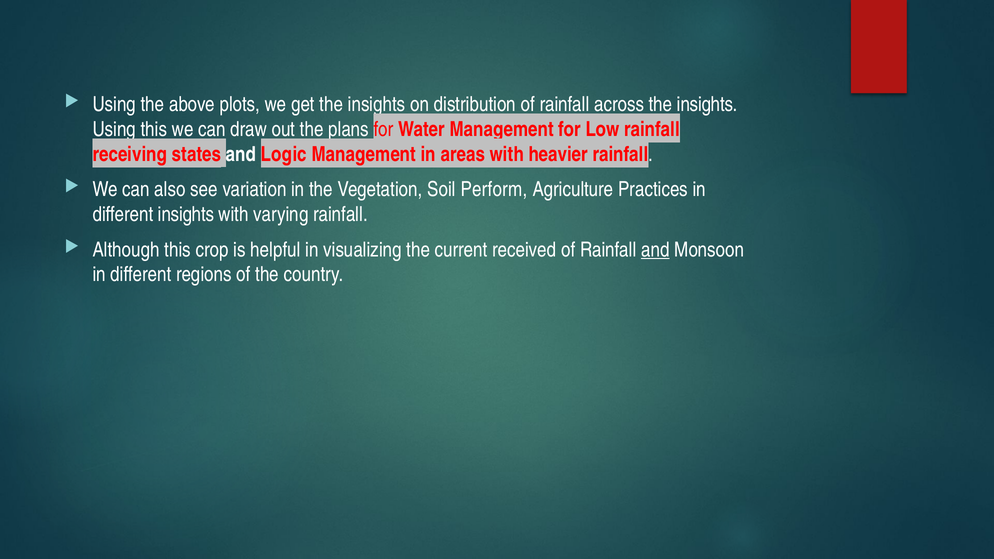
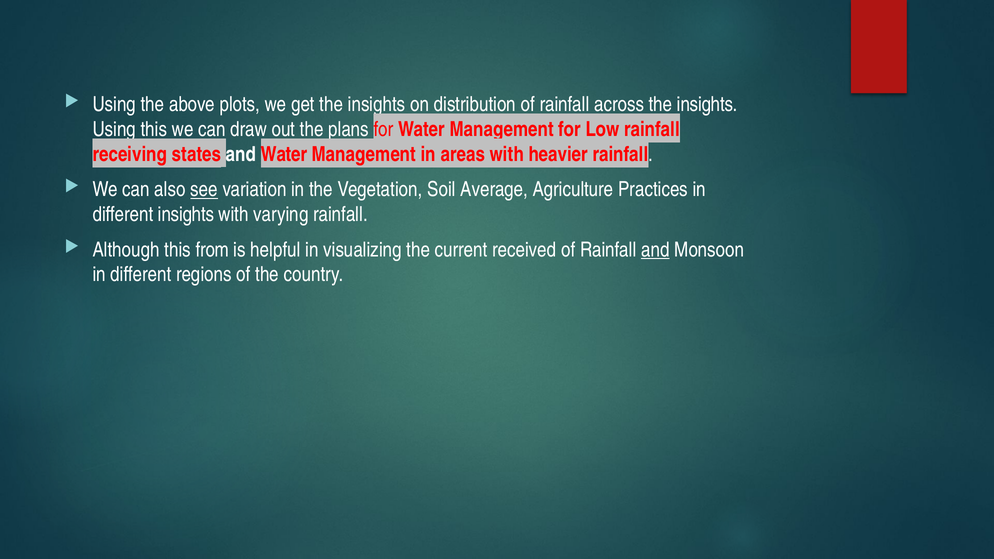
and Logic: Logic -> Water
see underline: none -> present
Perform: Perform -> Average
crop: crop -> from
